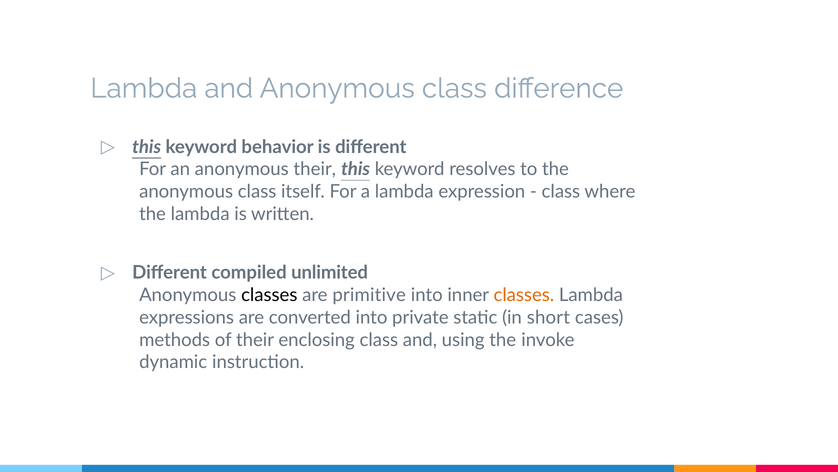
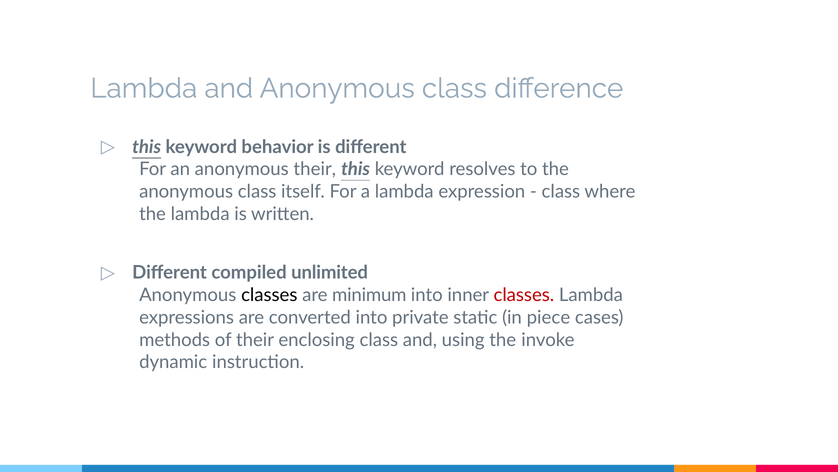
primitive: primitive -> minimum
classes at (524, 295) colour: orange -> red
short: short -> piece
